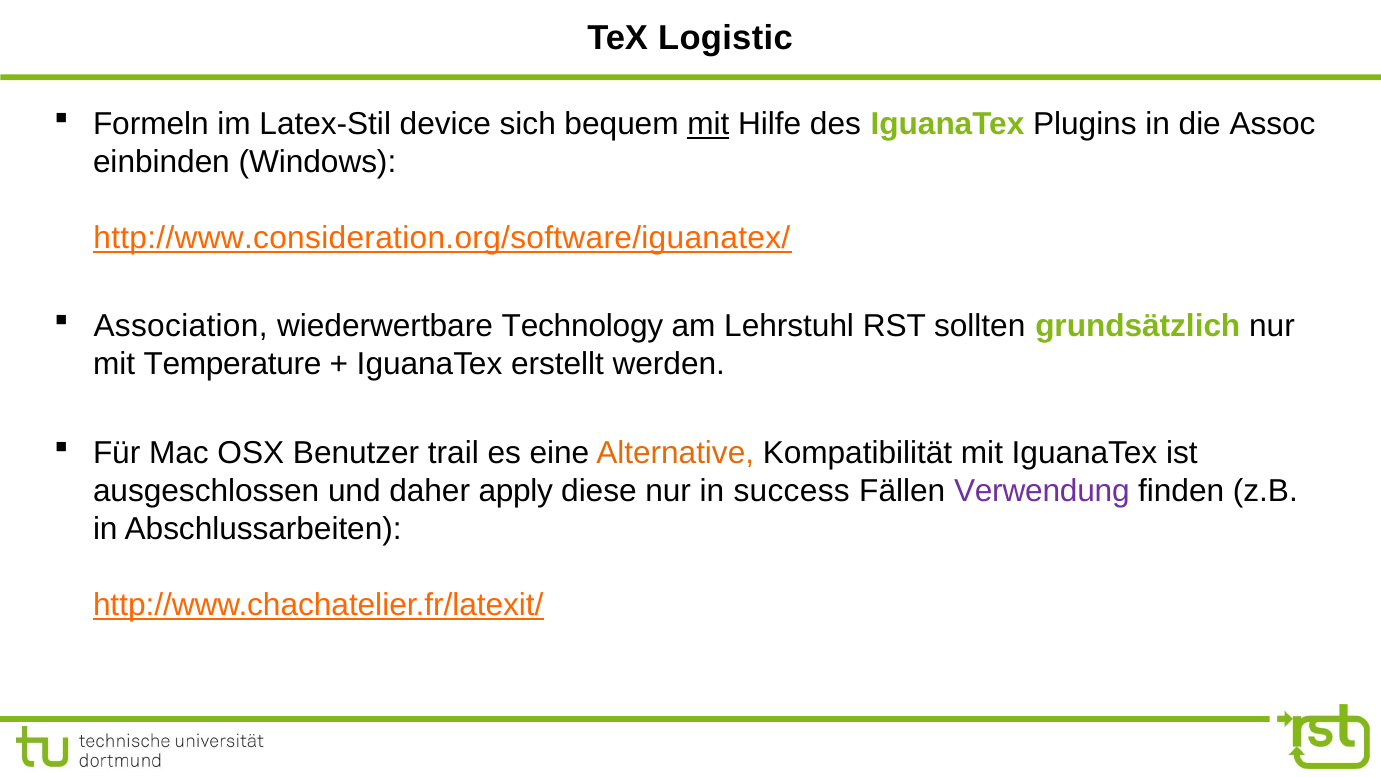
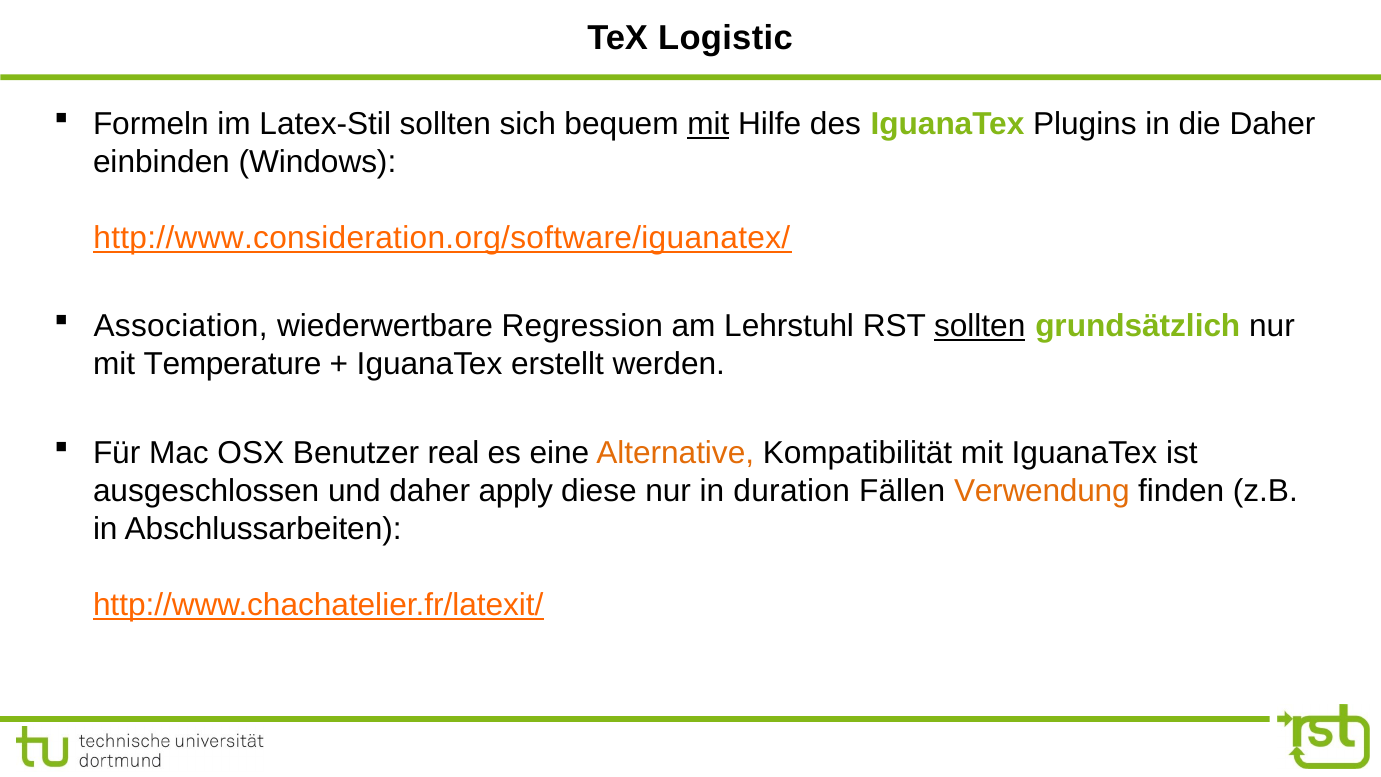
Latex-Stil device: device -> sollten
die Assoc: Assoc -> Daher
Technology: Technology -> Regression
sollten at (980, 326) underline: none -> present
trail: trail -> real
success: success -> duration
Verwendung colour: purple -> orange
